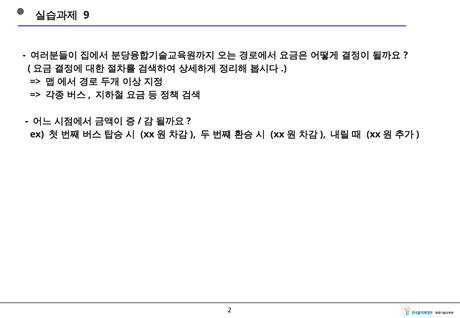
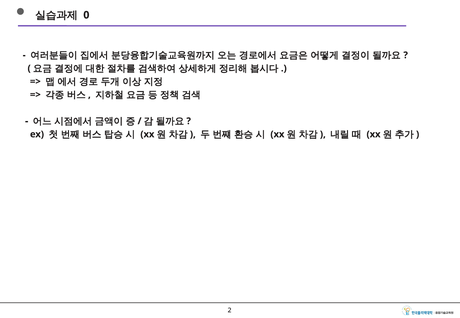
9: 9 -> 0
